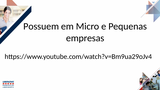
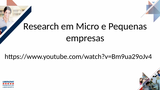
Possuem: Possuem -> Research
